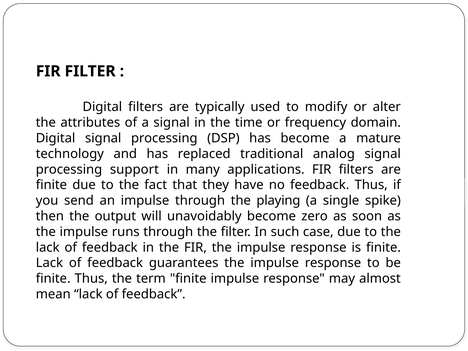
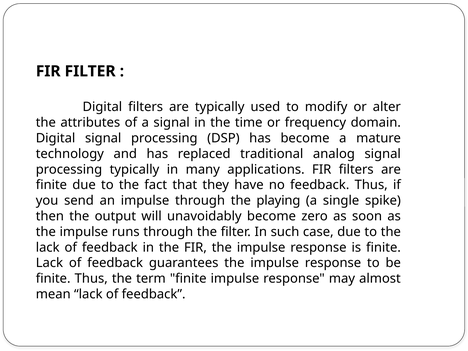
processing support: support -> typically
